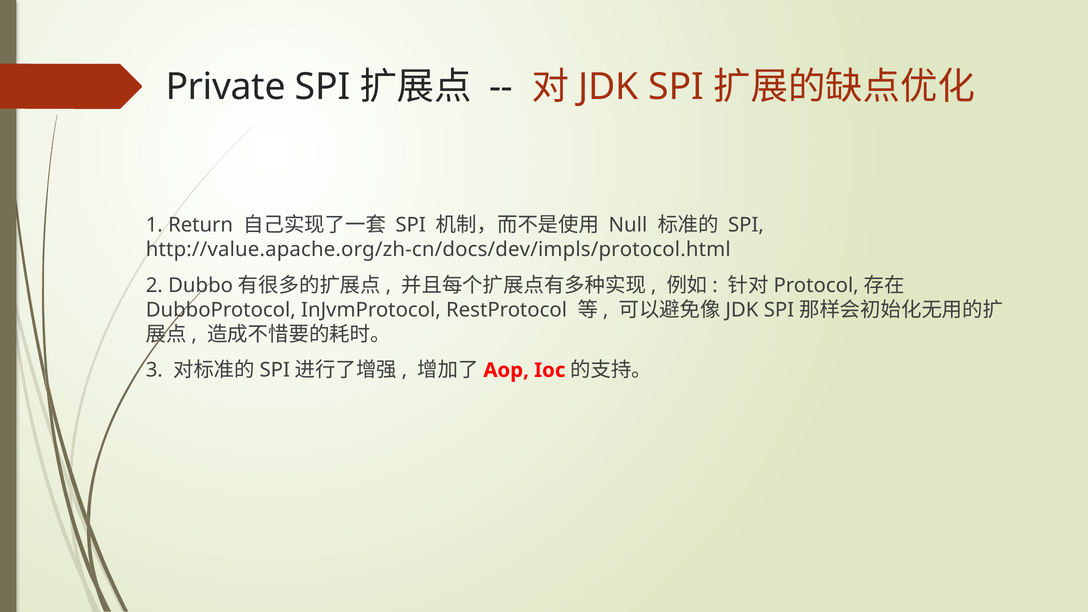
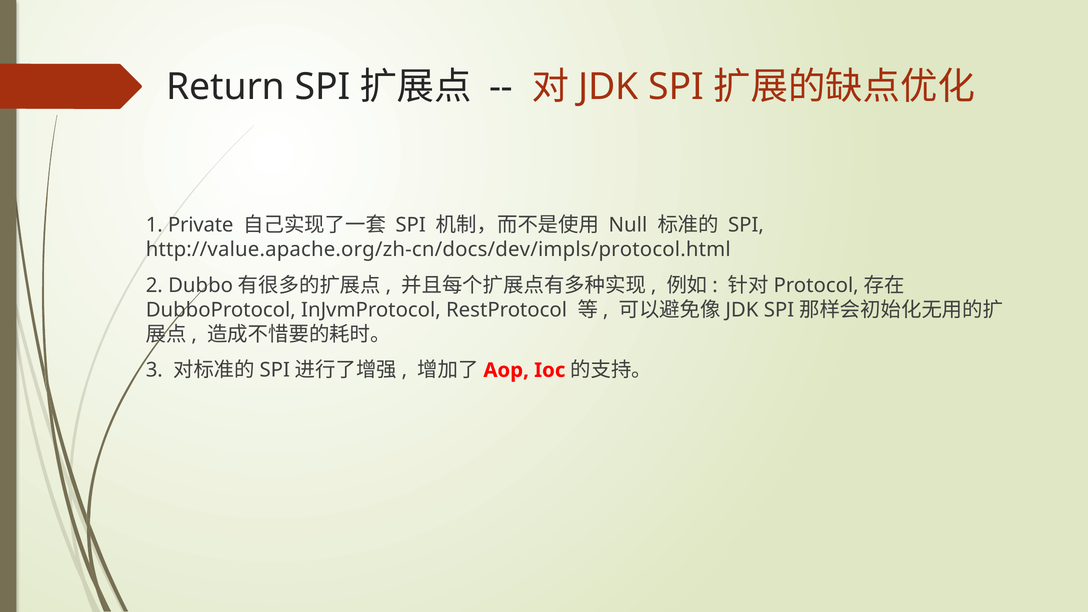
Private: Private -> Return
Return: Return -> Private
